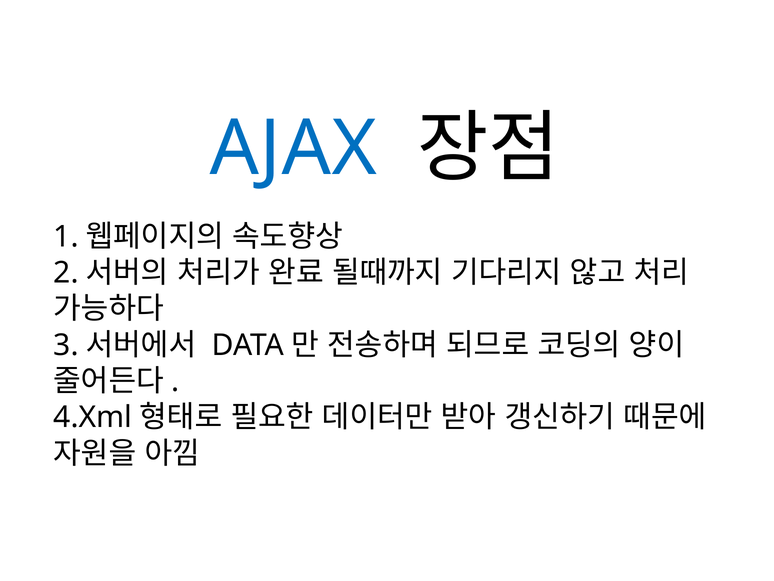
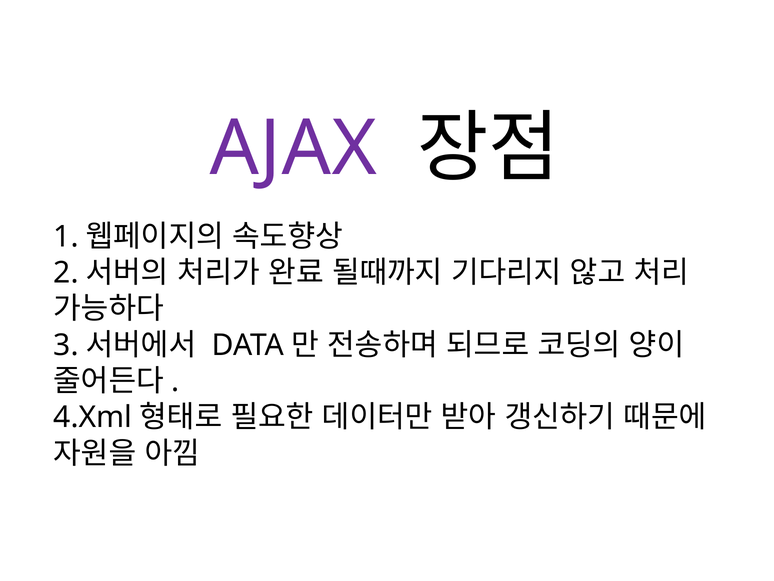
AJAX colour: blue -> purple
